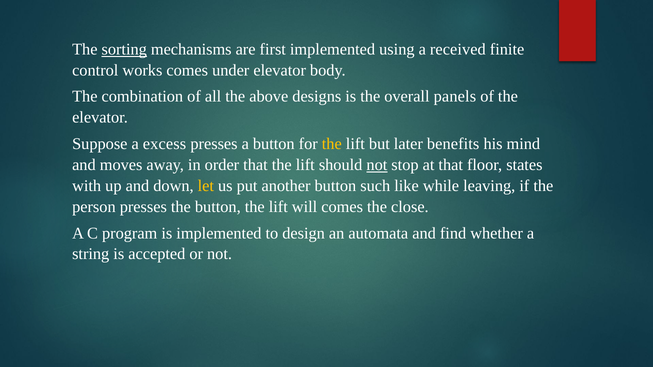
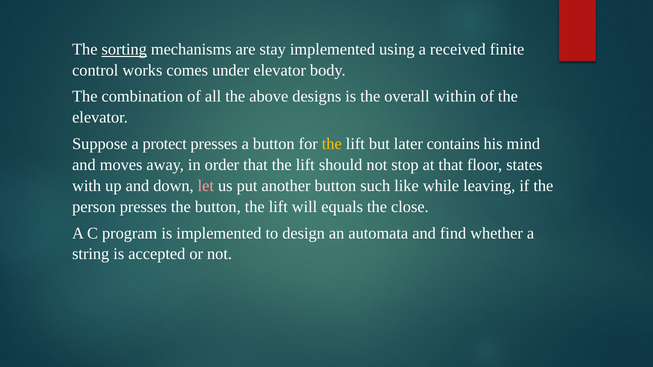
first: first -> stay
panels: panels -> within
excess: excess -> protect
benefits: benefits -> contains
not at (377, 165) underline: present -> none
let colour: yellow -> pink
will comes: comes -> equals
